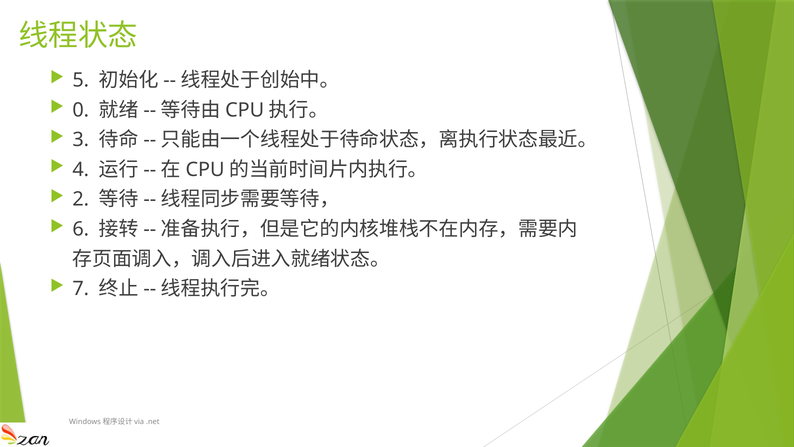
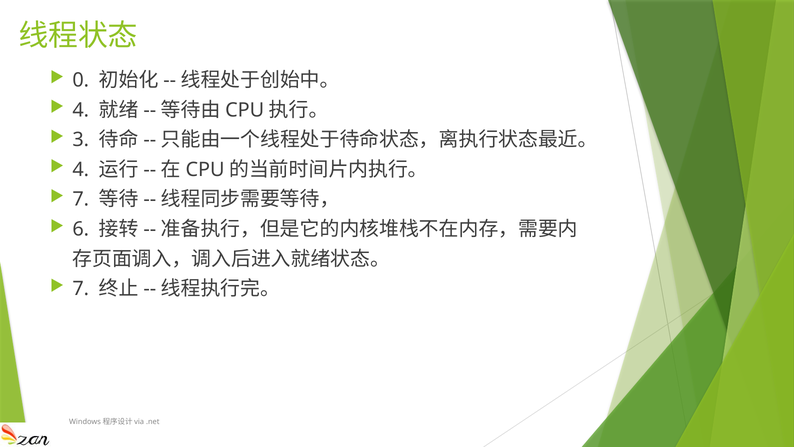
5: 5 -> 0
0 at (81, 110): 0 -> 4
2 at (81, 199): 2 -> 7
